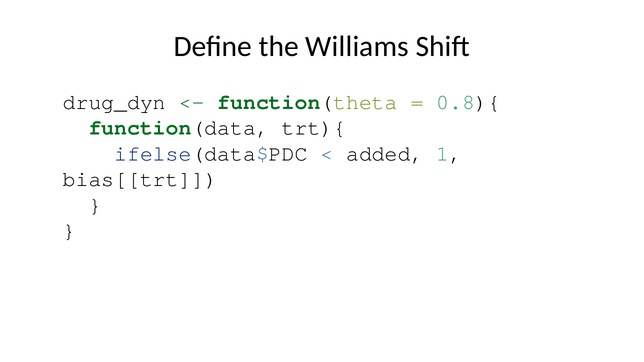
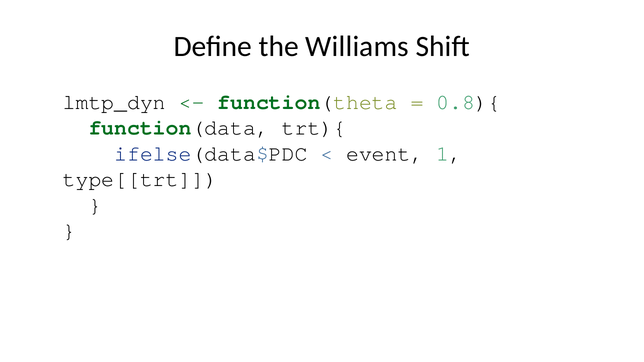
drug_dyn: drug_dyn -> lmtp_dyn
added: added -> event
bias[[trt: bias[[trt -> type[[trt
